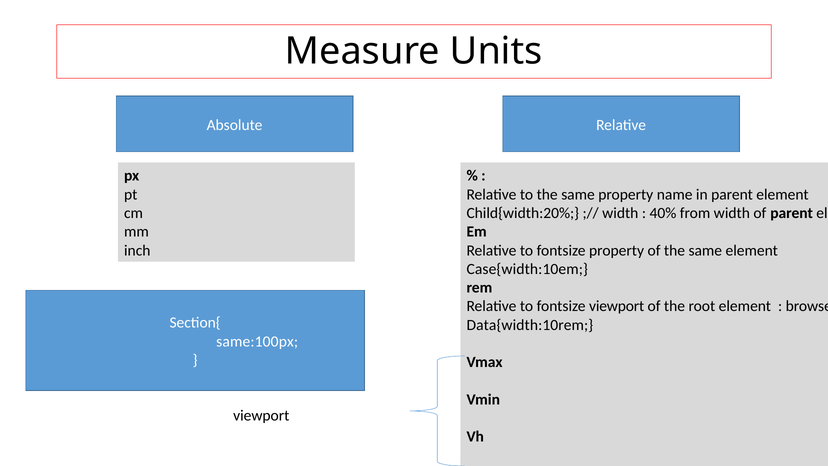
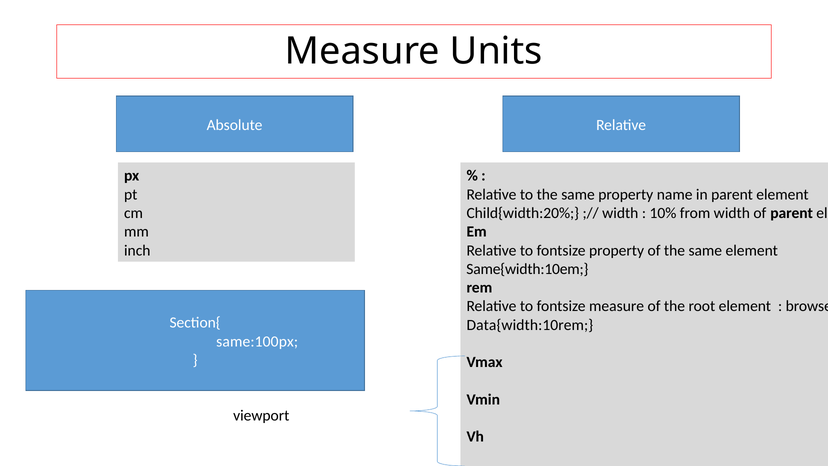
40%: 40% -> 10%
Case{width:10em: Case{width:10em -> Same{width:10em
fontsize viewport: viewport -> measure
